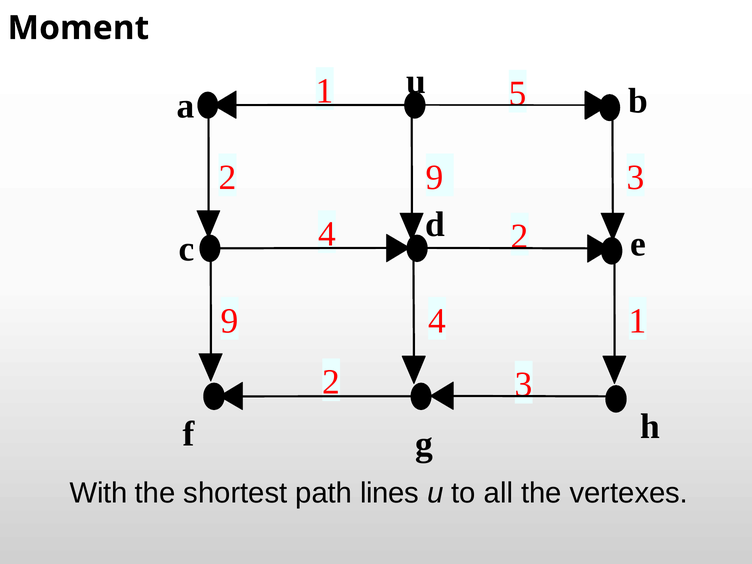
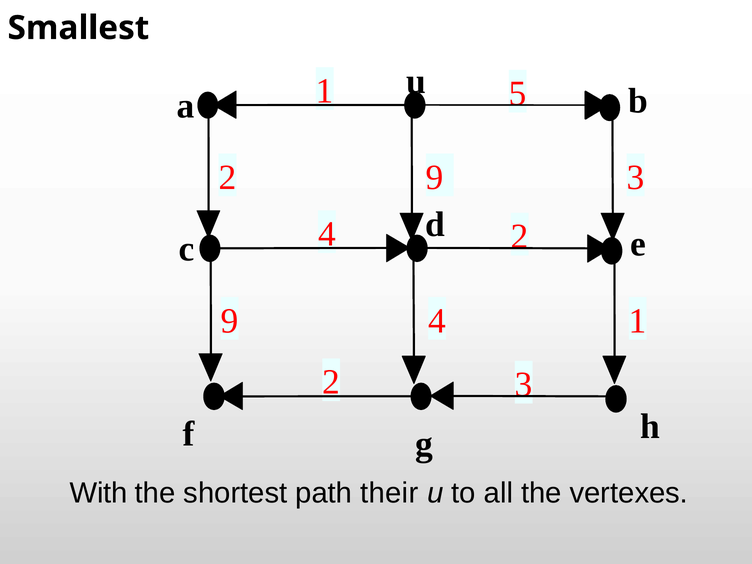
Moment: Moment -> Smallest
lines: lines -> their
